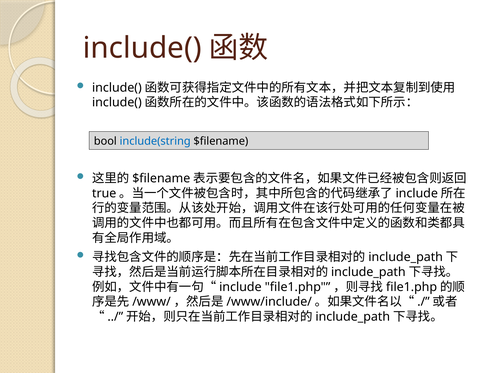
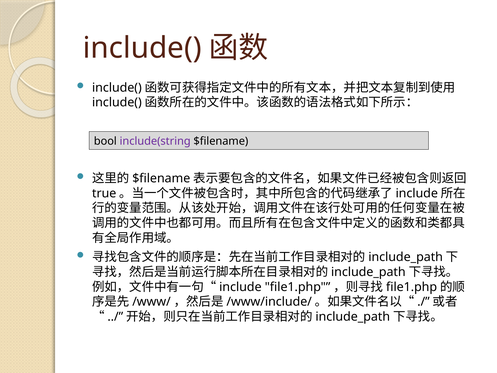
include(string colour: blue -> purple
